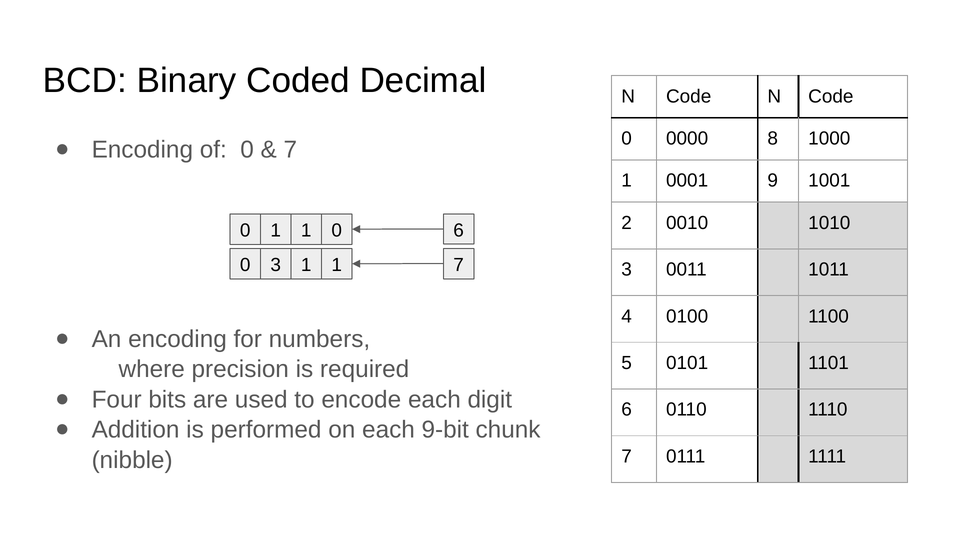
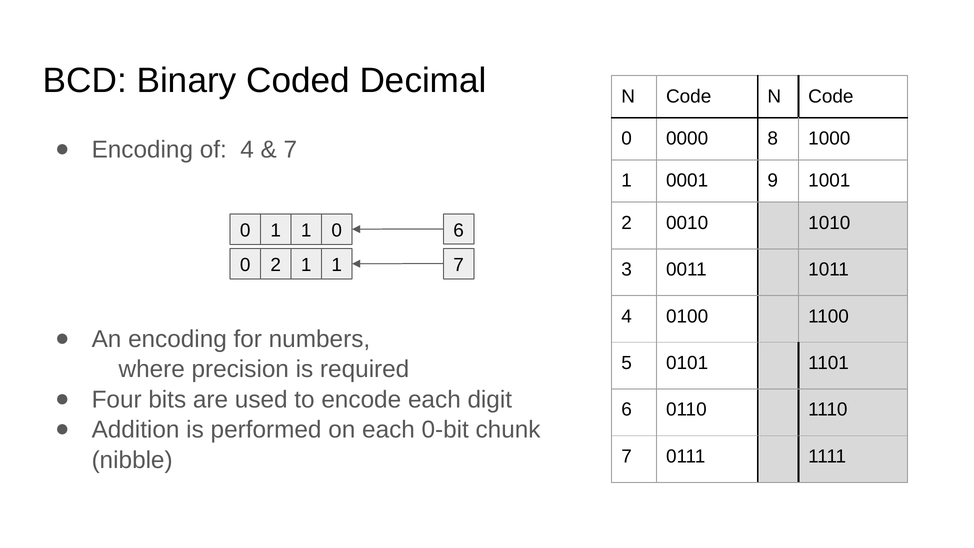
of 0: 0 -> 4
0 3: 3 -> 2
9-bit: 9-bit -> 0-bit
